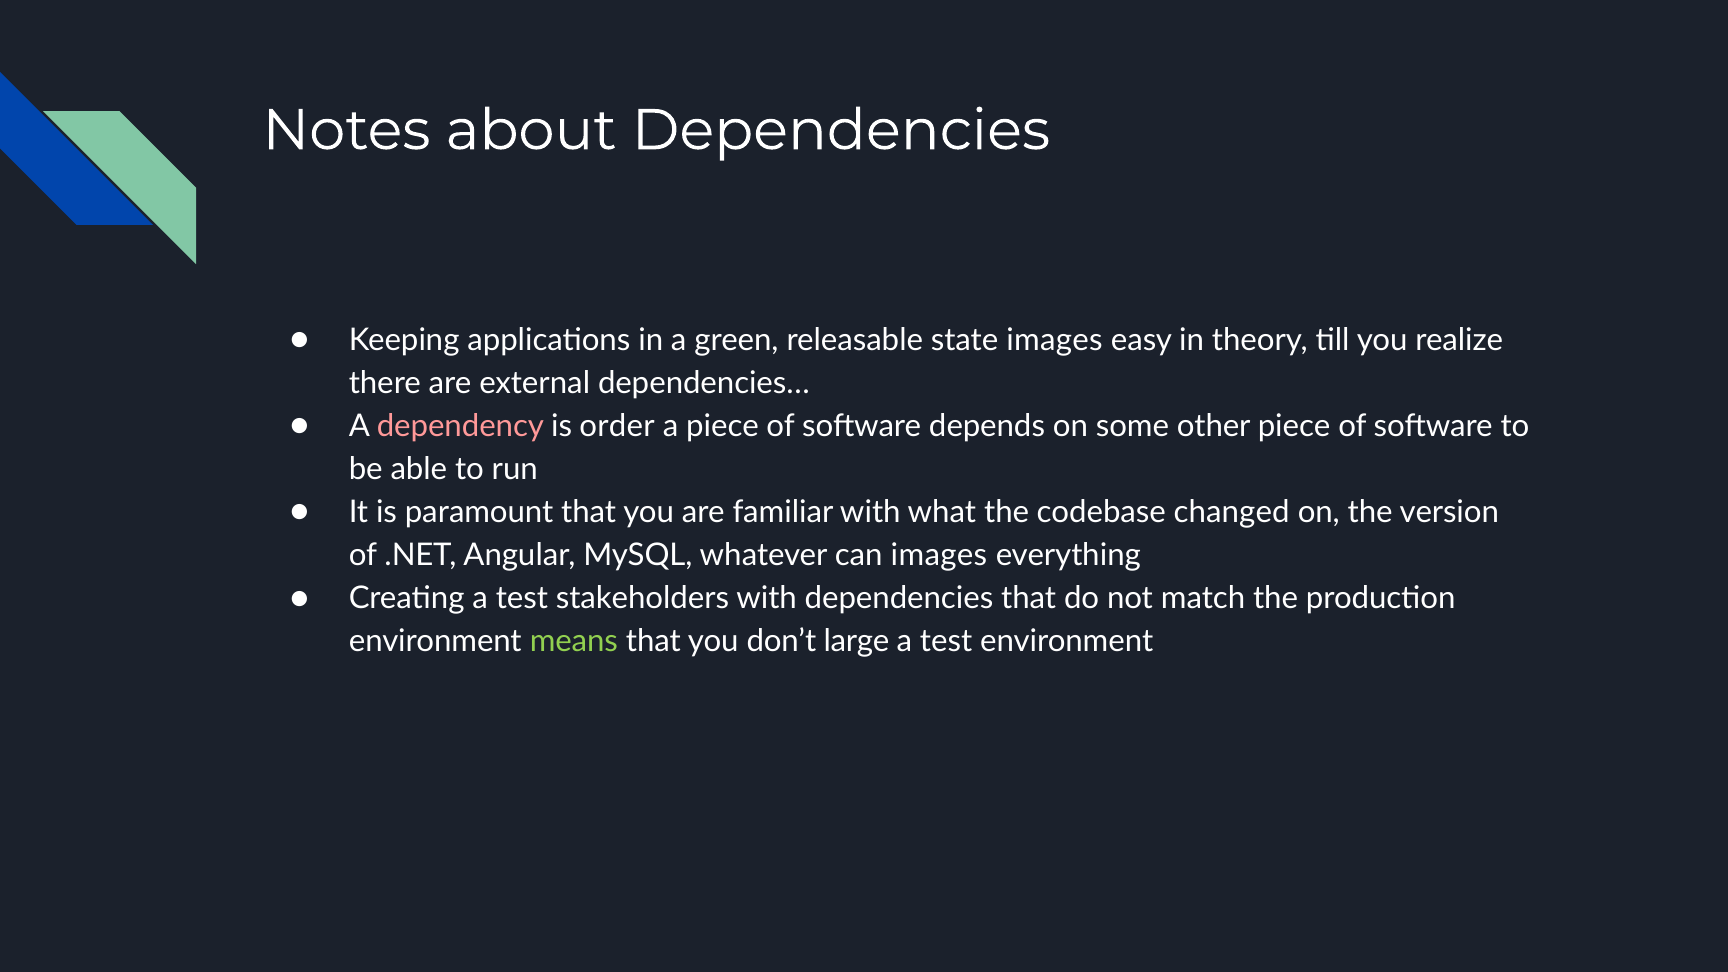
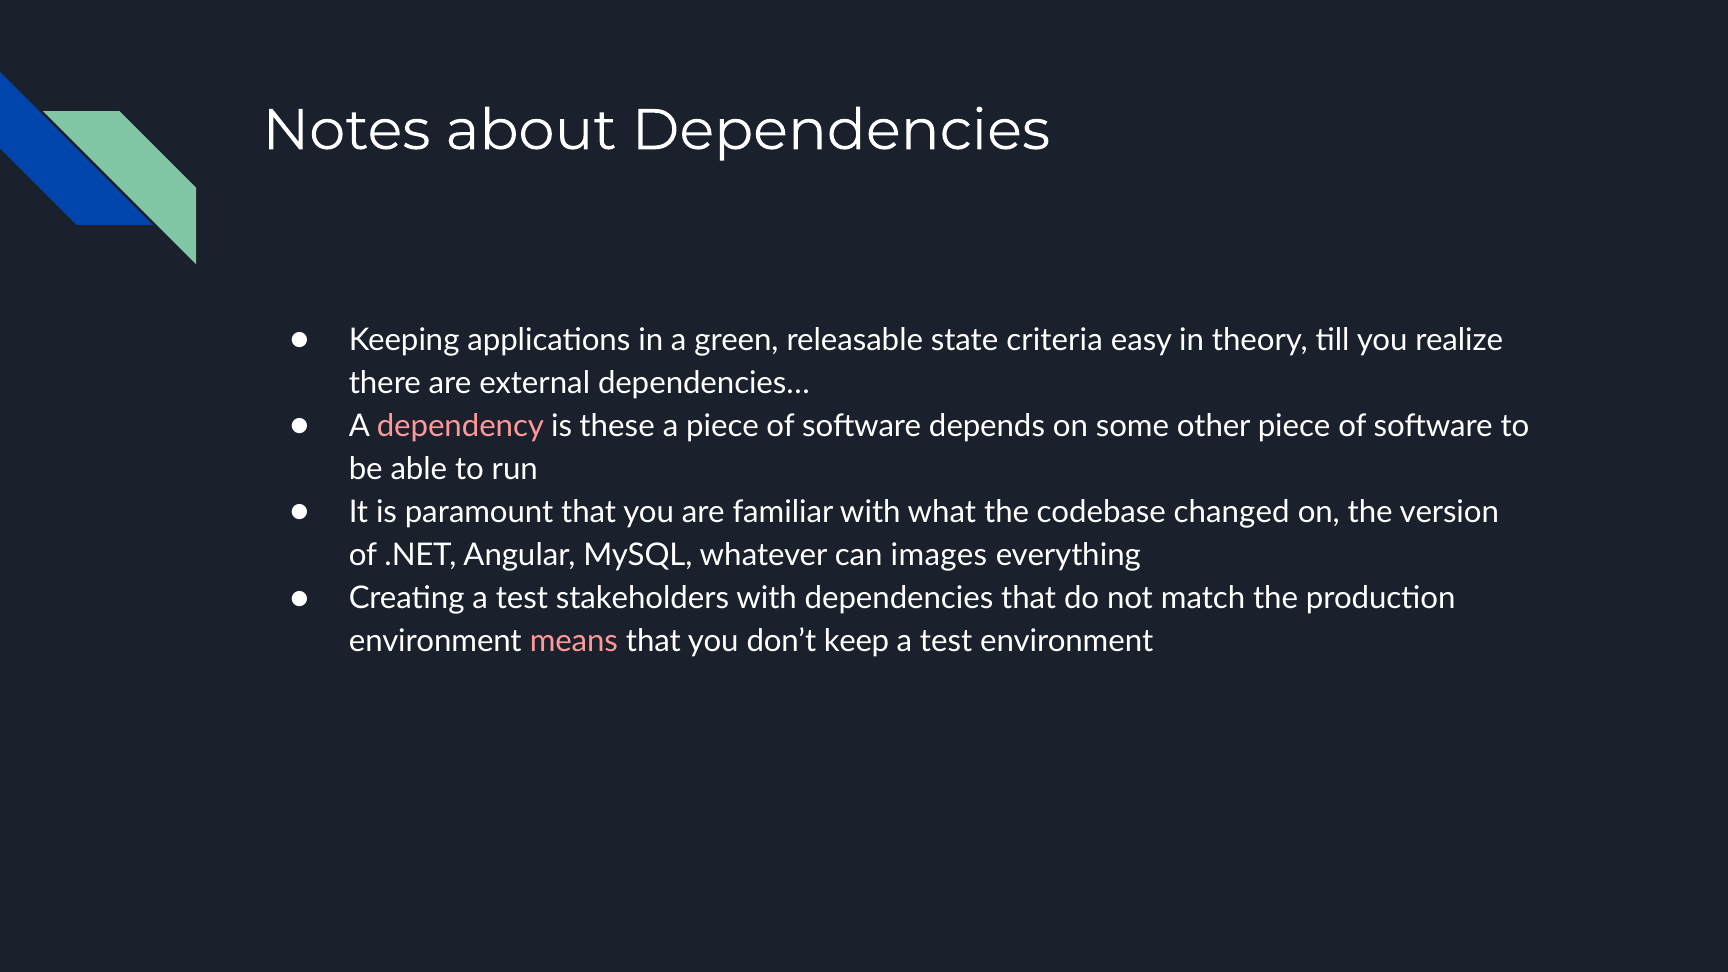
state images: images -> criteria
order: order -> these
means colour: light green -> pink
large: large -> keep
